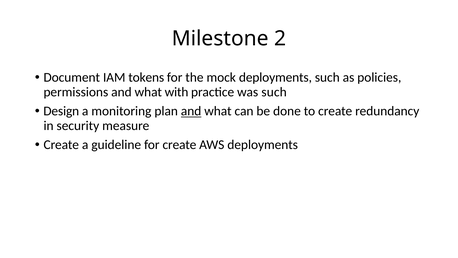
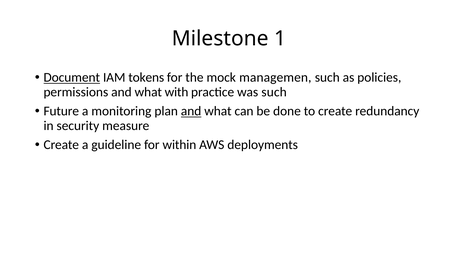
2: 2 -> 1
Document underline: none -> present
mock deployments: deployments -> managemen
Design: Design -> Future
for create: create -> within
